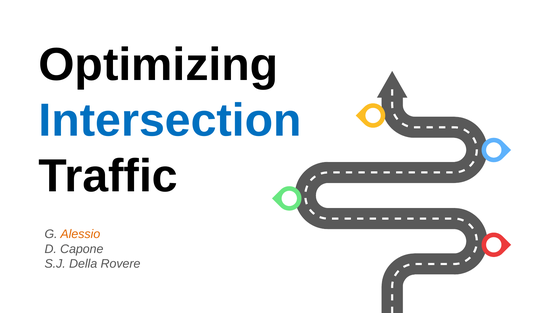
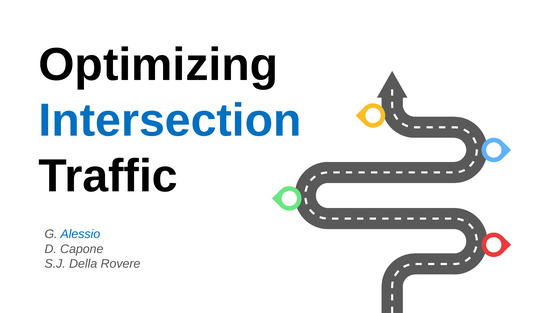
Alessio colour: orange -> blue
